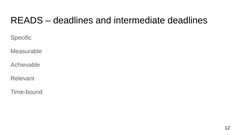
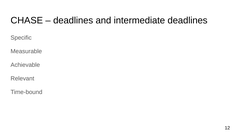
READS: READS -> CHASE
